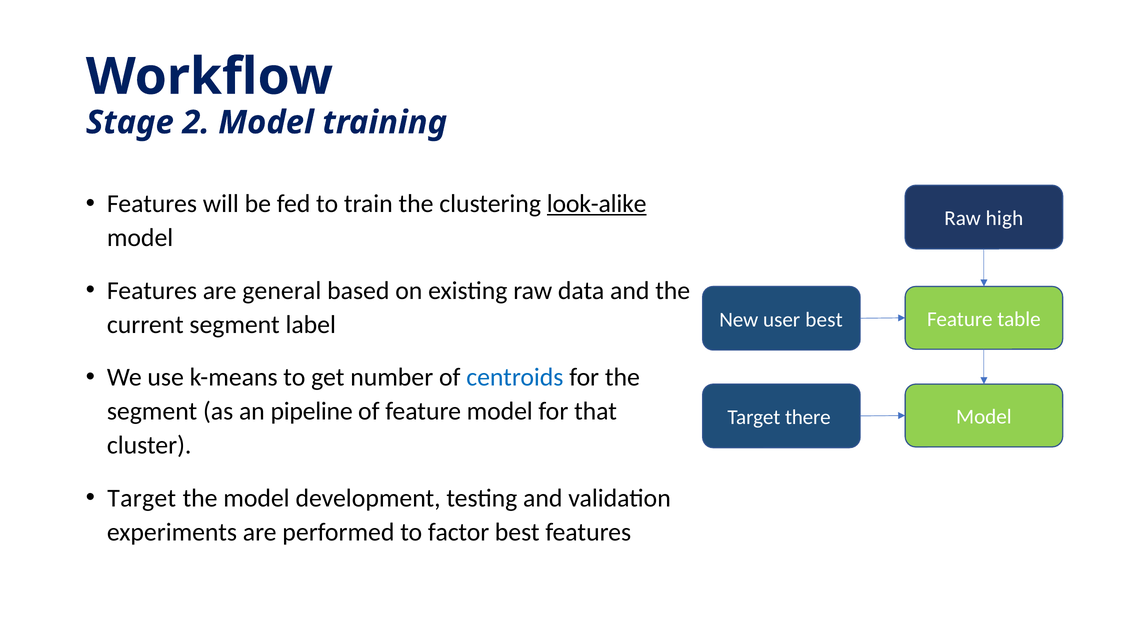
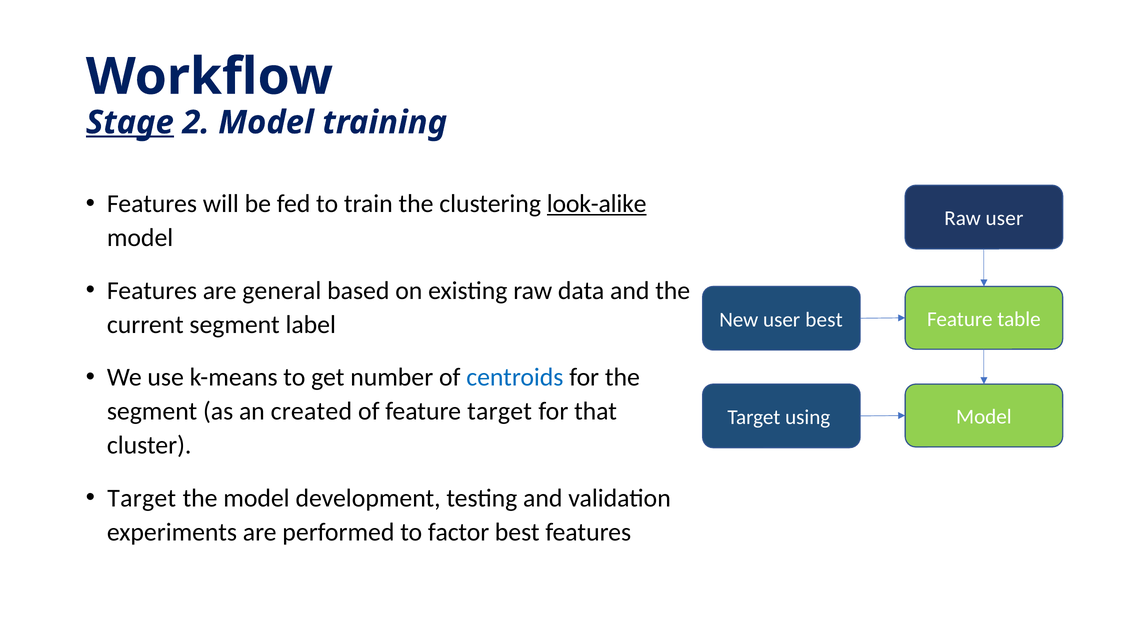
Stage underline: none -> present
Raw high: high -> user
pipeline: pipeline -> created
feature model: model -> target
there: there -> using
